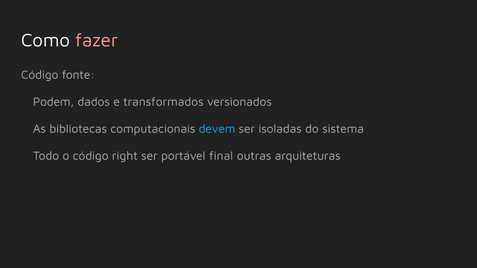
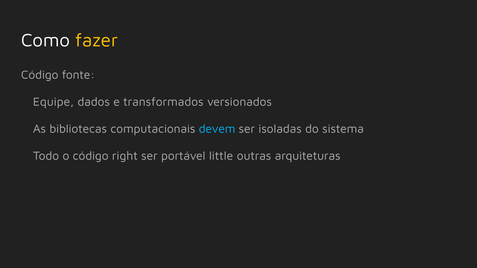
fazer colour: pink -> yellow
Podem: Podem -> Equipe
final: final -> little
